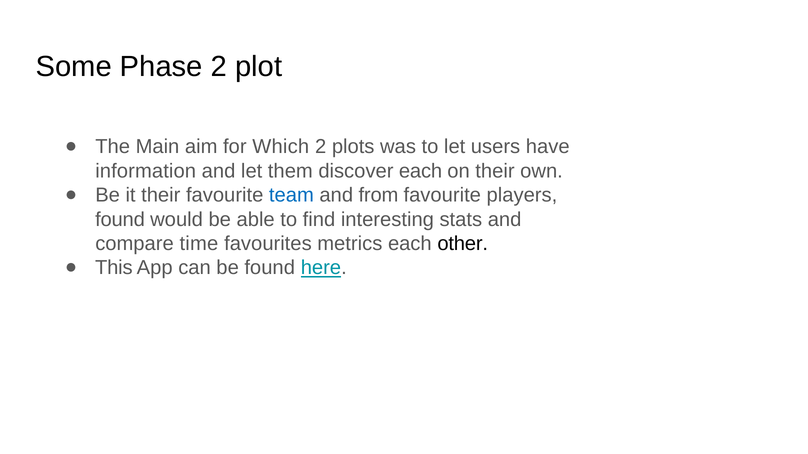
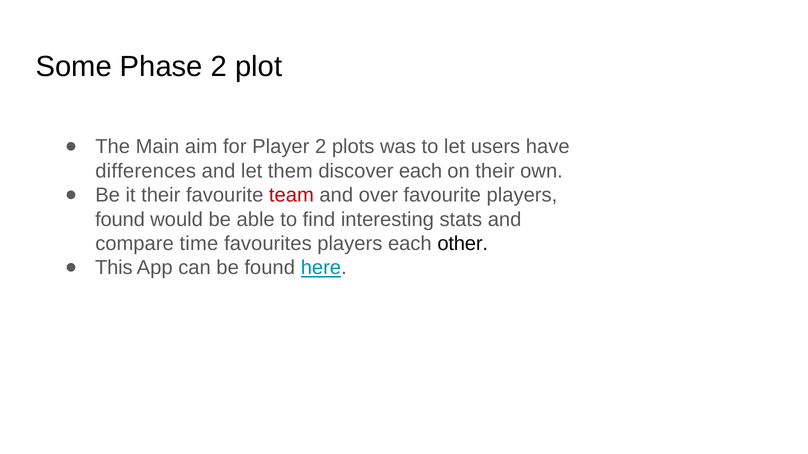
Which: Which -> Player
information: information -> differences
team colour: blue -> red
from: from -> over
favourites metrics: metrics -> players
